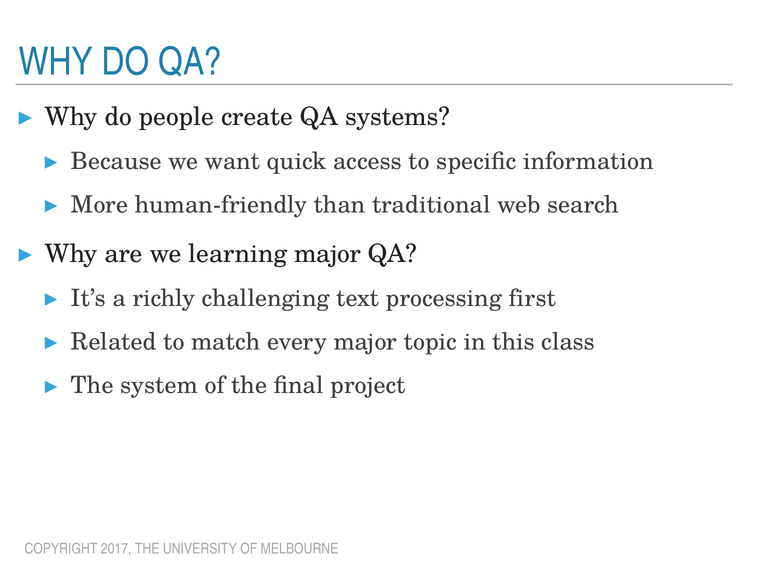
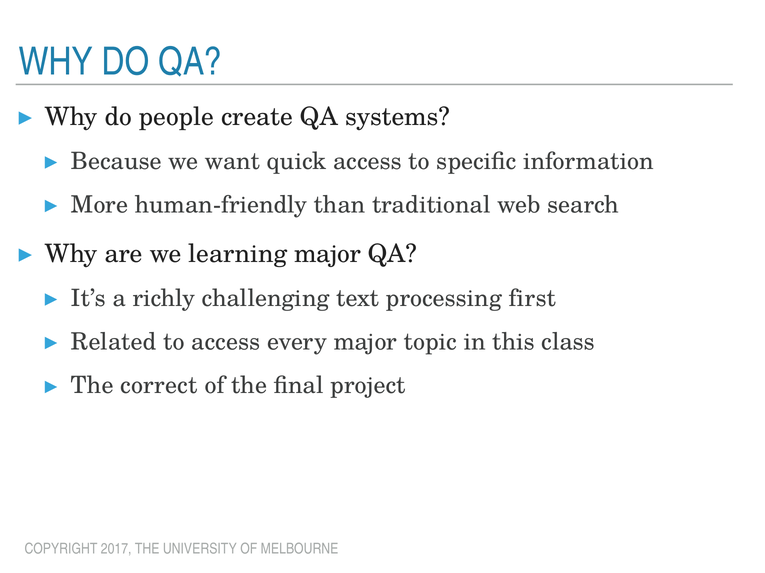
to match: match -> access
system: system -> correct
